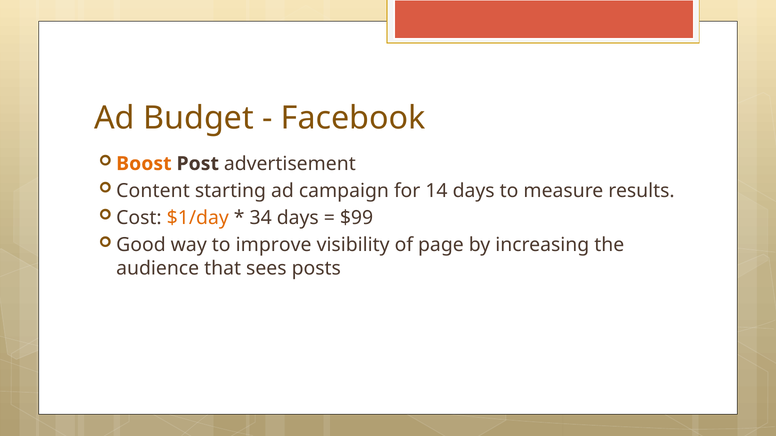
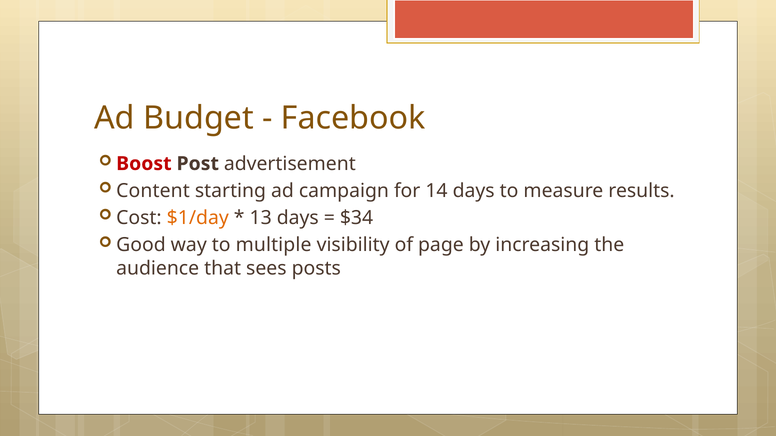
Boost colour: orange -> red
34: 34 -> 13
$99: $99 -> $34
improve: improve -> multiple
